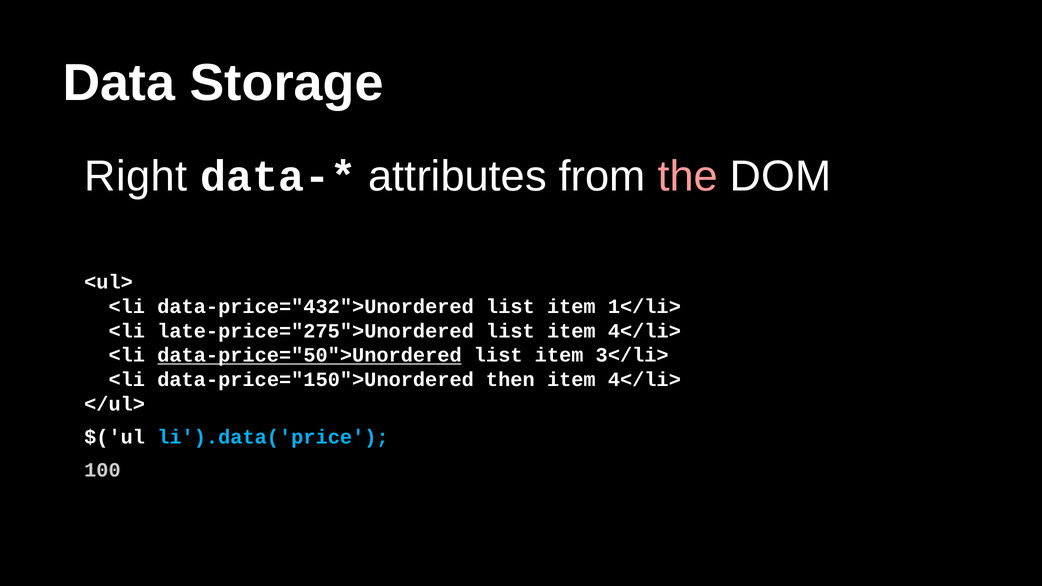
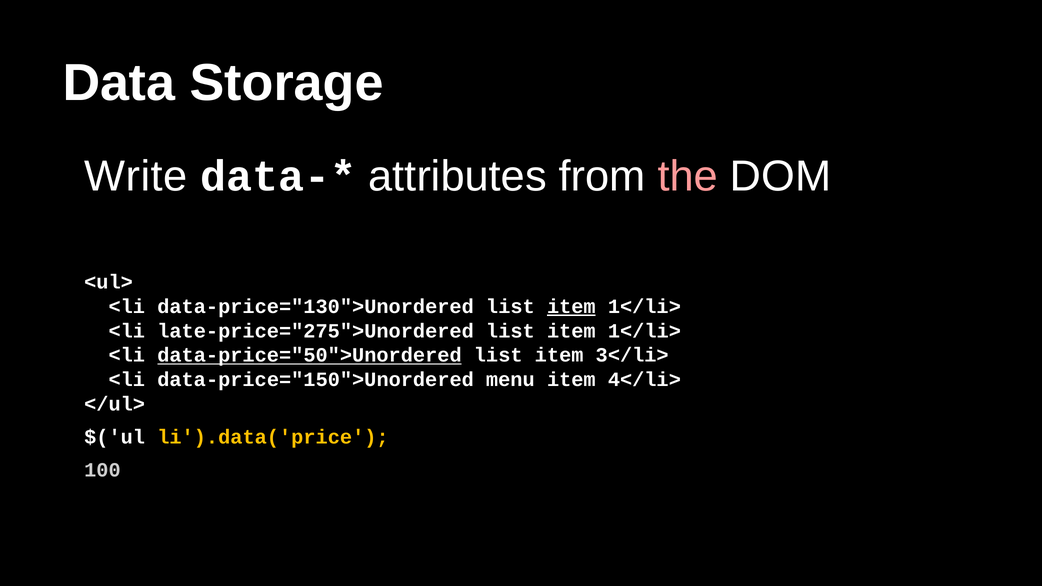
Right: Right -> Write
data-price="432">Unordered: data-price="432">Unordered -> data-price="130">Unordered
item at (571, 307) underline: none -> present
4</li> at (644, 331): 4</li> -> 1</li>
then: then -> menu
li').data('price colour: light blue -> yellow
